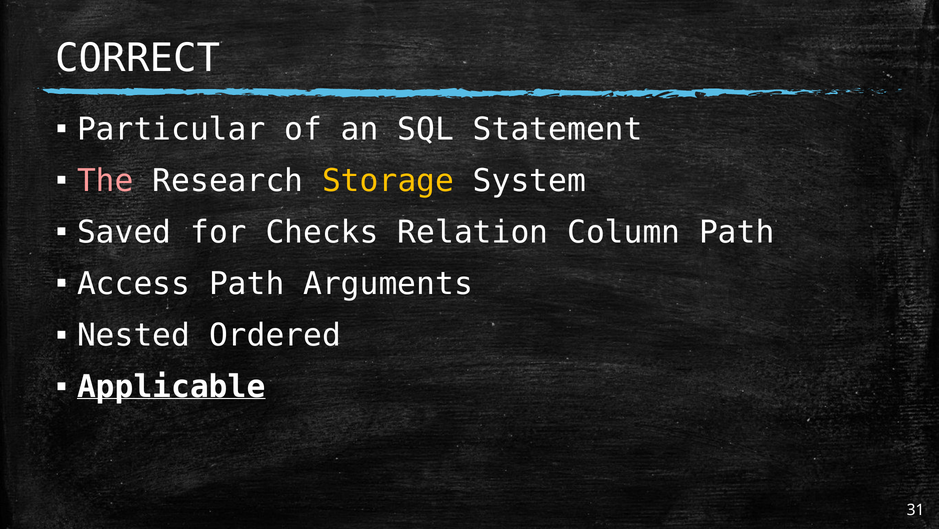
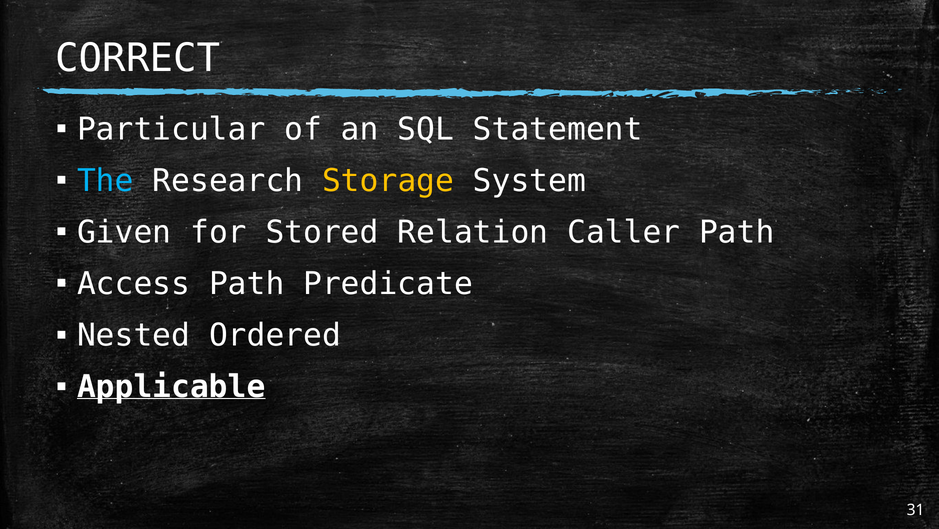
The colour: pink -> light blue
Saved: Saved -> Given
Checks: Checks -> Stored
Column: Column -> Caller
Arguments: Arguments -> Predicate
